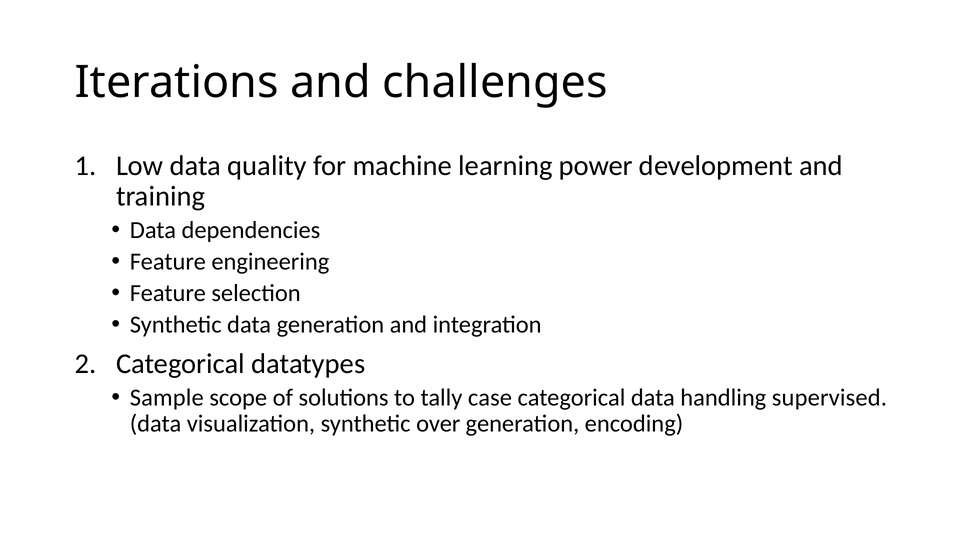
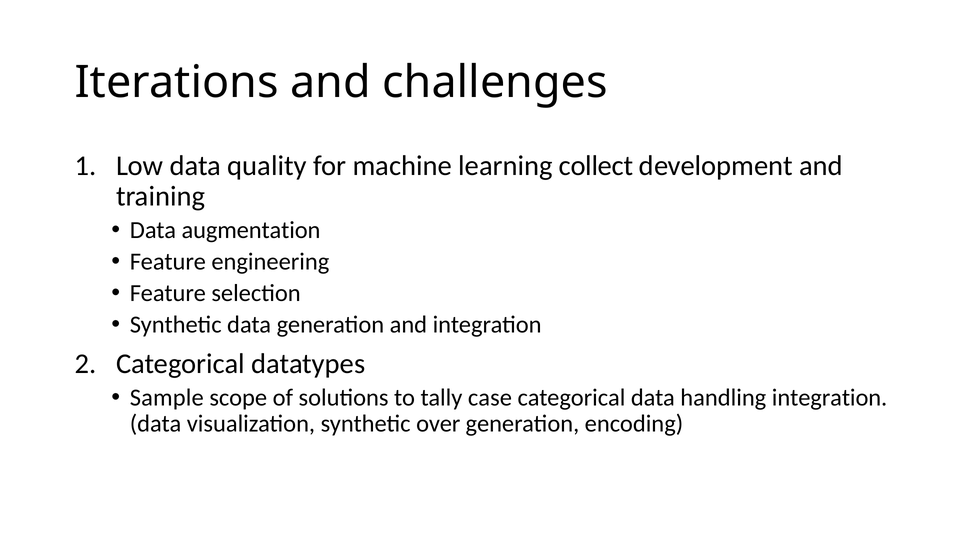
power: power -> collect
dependencies: dependencies -> augmentation
handling supervised: supervised -> integration
